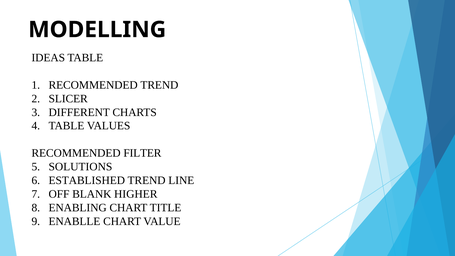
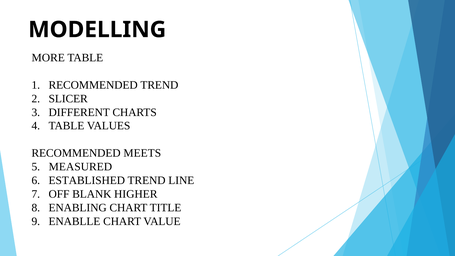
IDEAS: IDEAS -> MORE
FILTER: FILTER -> MEETS
SOLUTIONS: SOLUTIONS -> MEASURED
